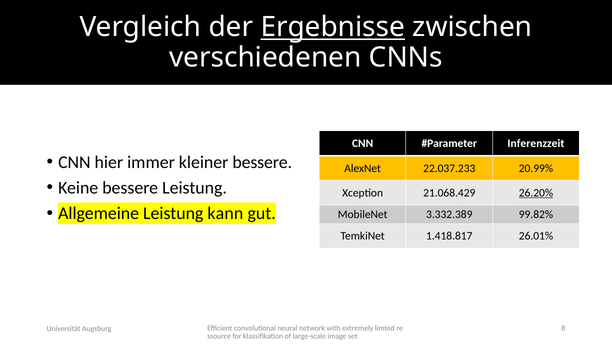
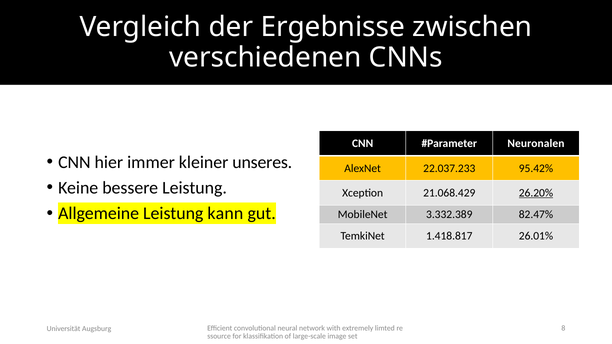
Ergebnisse underline: present -> none
Inferenzzeit: Inferenzzeit -> Neuronalen
kleiner bessere: bessere -> unseres
20.99%: 20.99% -> 95.42%
99.82%: 99.82% -> 82.47%
